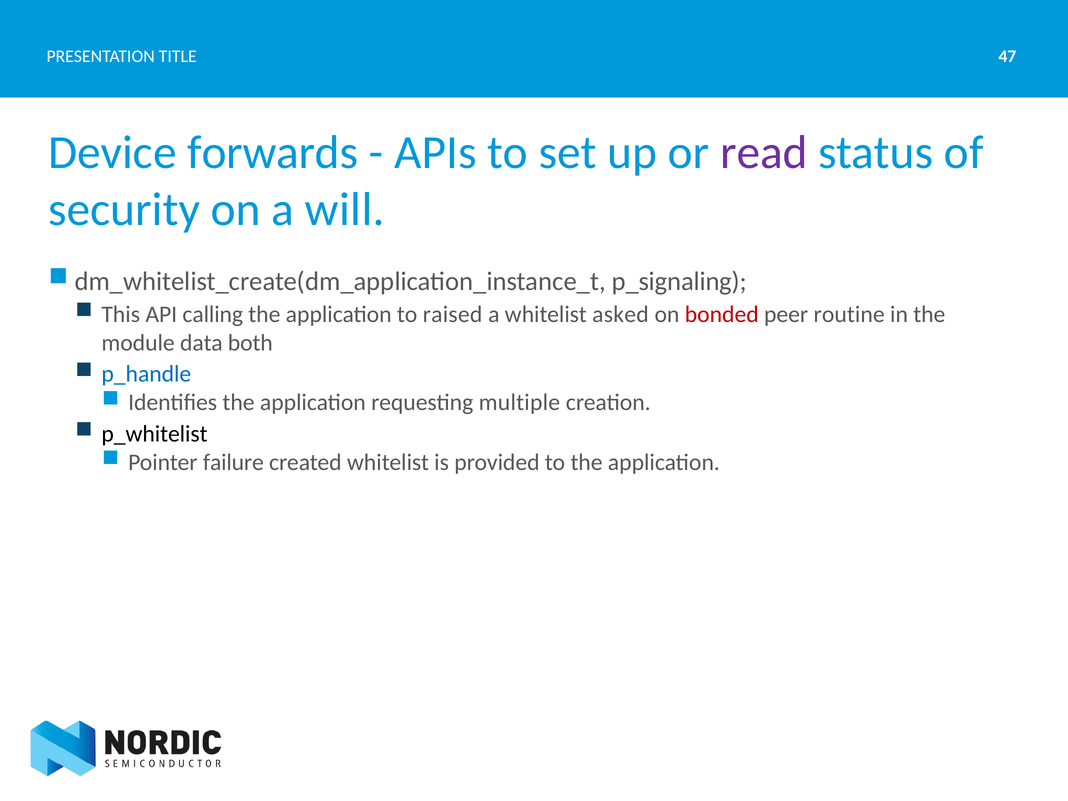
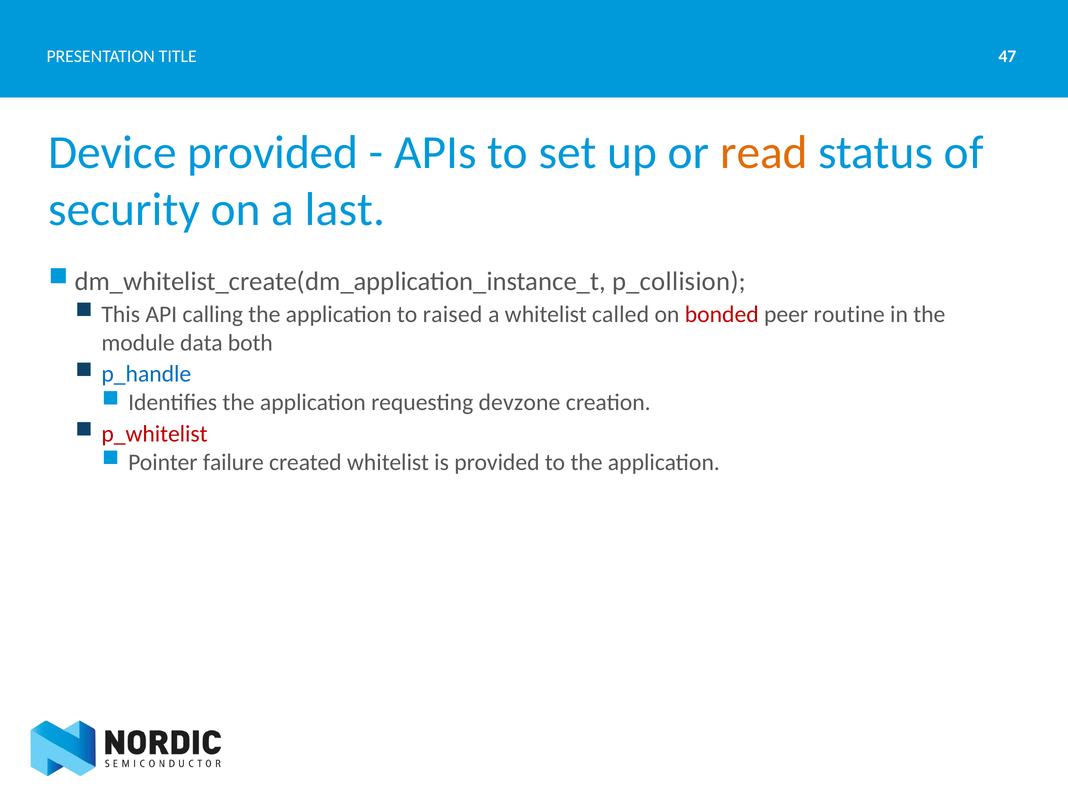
Device forwards: forwards -> provided
read colour: purple -> orange
will: will -> last
p_signaling: p_signaling -> p_collision
asked: asked -> called
multiple: multiple -> devzone
p_whitelist colour: black -> red
